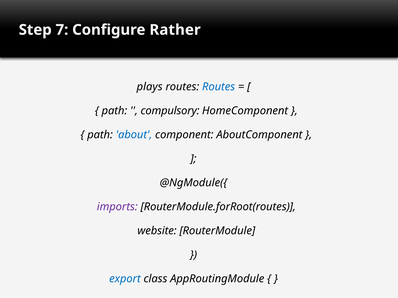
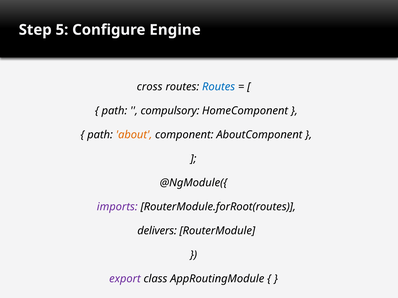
7: 7 -> 5
Rather: Rather -> Engine
plays: plays -> cross
about colour: blue -> orange
website: website -> delivers
export colour: blue -> purple
